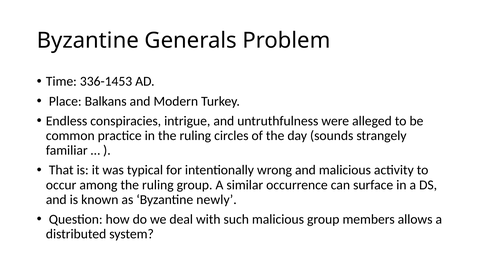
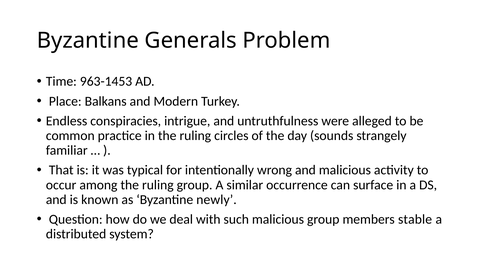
336-1453: 336-1453 -> 963-1453
allows: allows -> stable
